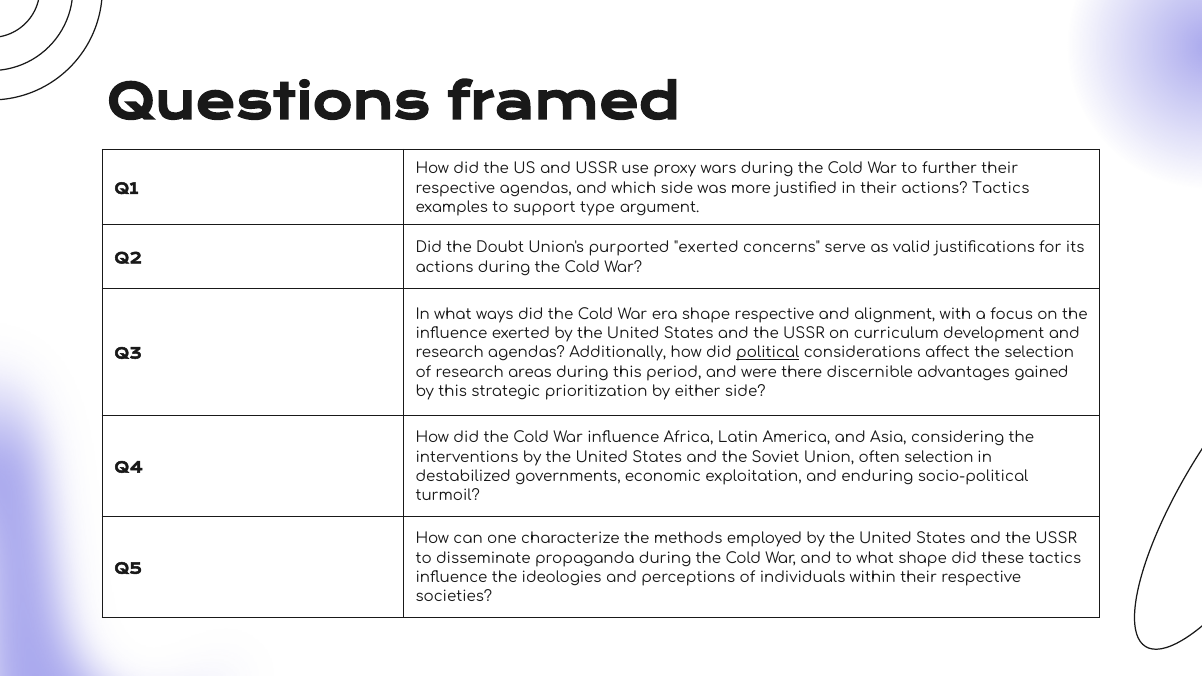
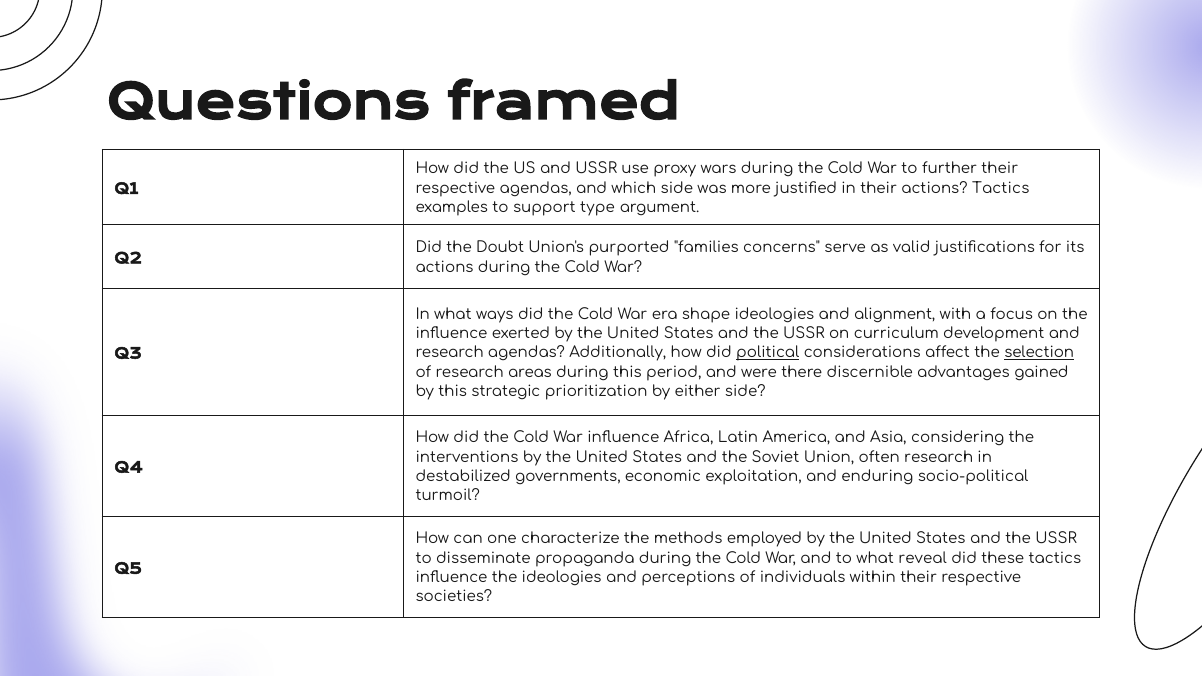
purported exerted: exerted -> families
shape respective: respective -> ideologies
selection at (1039, 353) underline: none -> present
often selection: selection -> research
what shape: shape -> reveal
